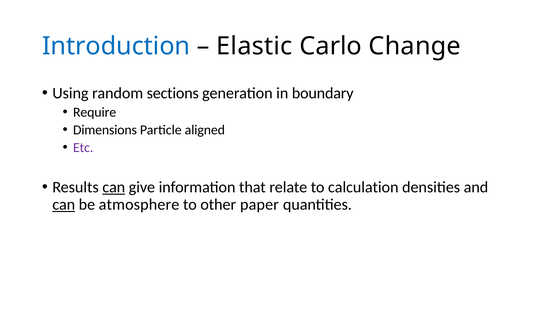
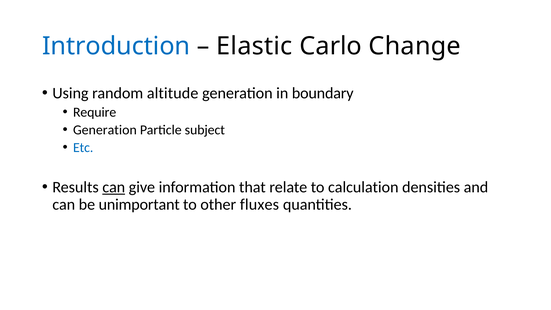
sections: sections -> altitude
Dimensions at (105, 130): Dimensions -> Generation
aligned: aligned -> subject
Etc colour: purple -> blue
can at (64, 205) underline: present -> none
atmosphere: atmosphere -> unimportant
paper: paper -> fluxes
